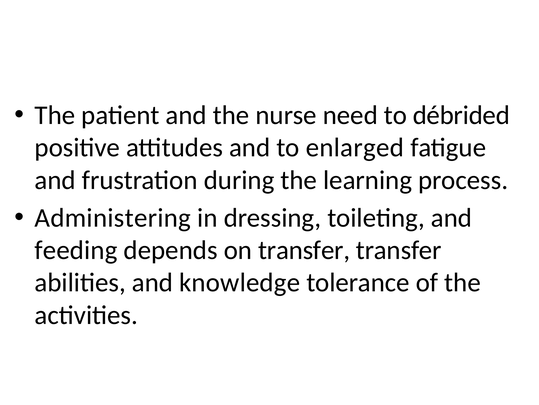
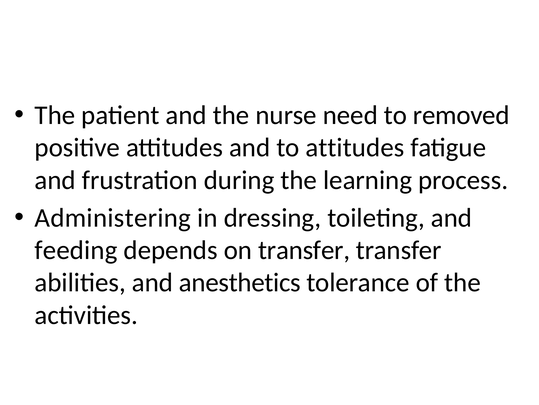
débrided: débrided -> removed
to enlarged: enlarged -> attitudes
knowledge: knowledge -> anesthetics
